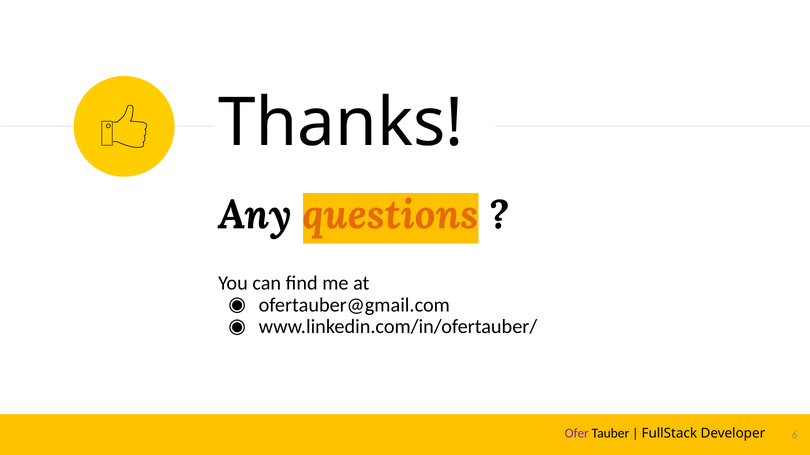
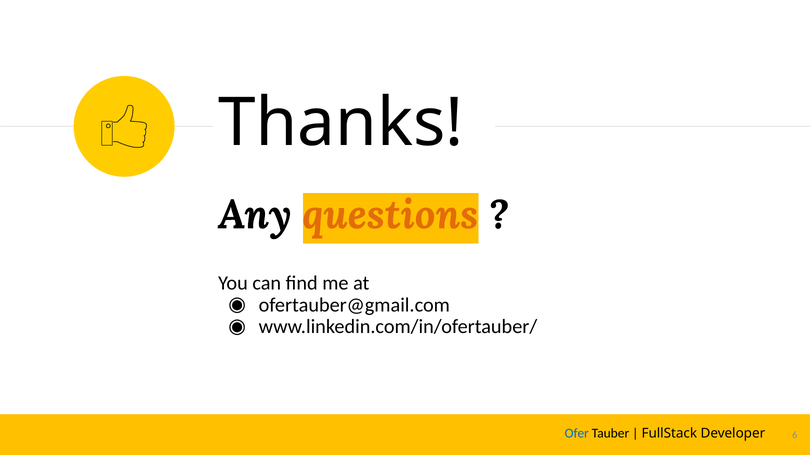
Ofer colour: purple -> blue
